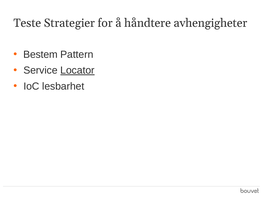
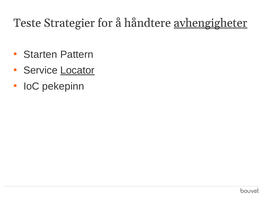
avhengigheter underline: none -> present
Bestem: Bestem -> Starten
lesbarhet: lesbarhet -> pekepinn
